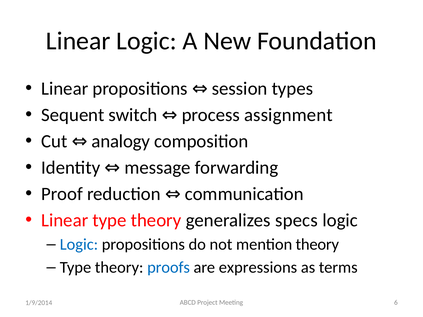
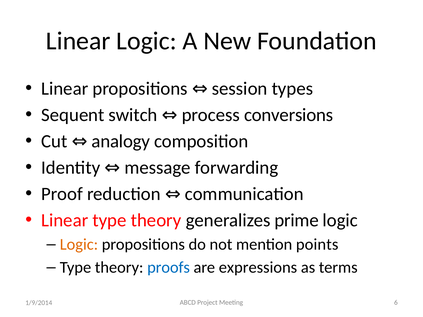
assignment: assignment -> conversions
specs: specs -> prime
Logic at (79, 245) colour: blue -> orange
mention theory: theory -> points
